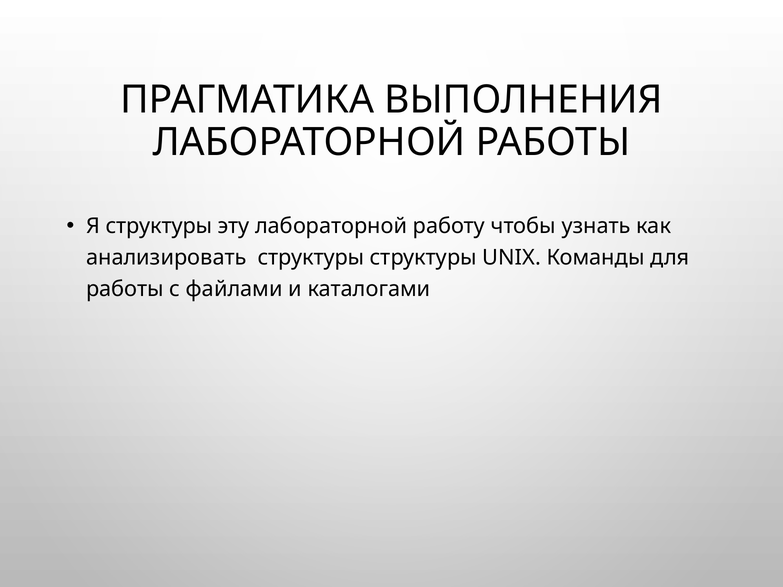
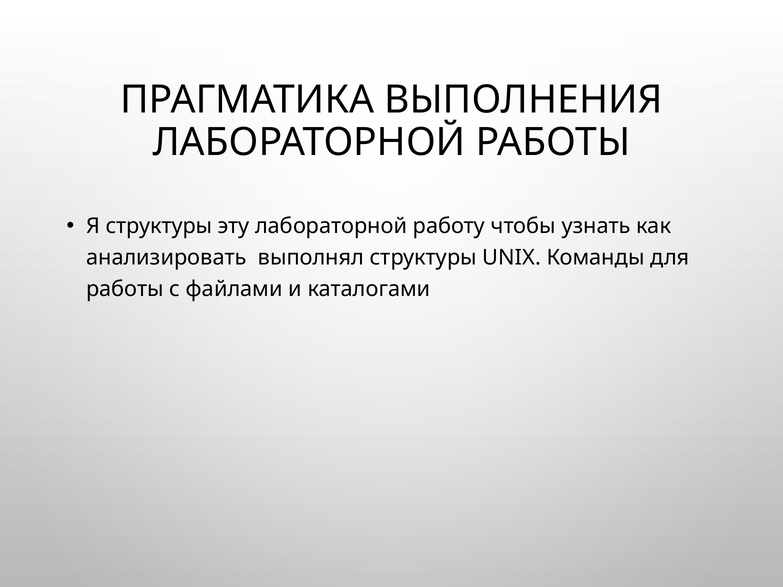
анализировать структуры: структуры -> выполнял
